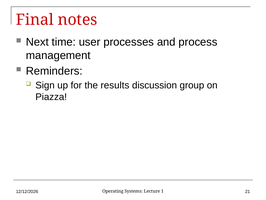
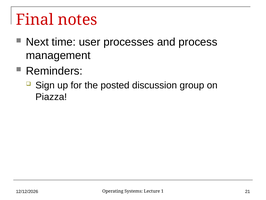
results: results -> posted
